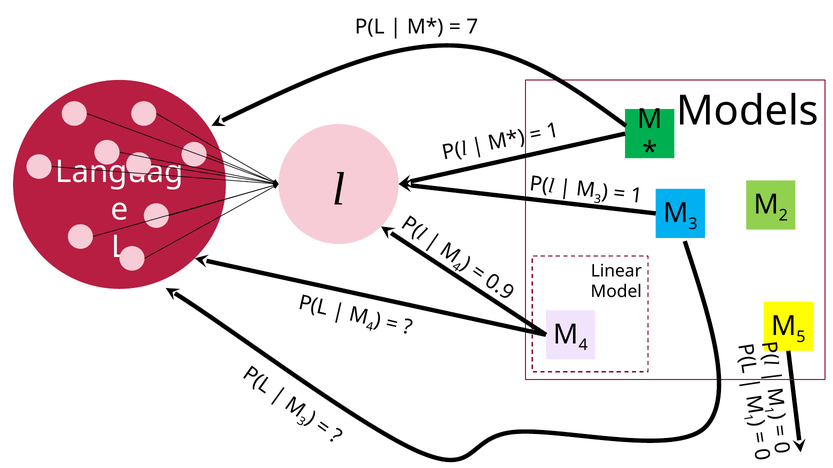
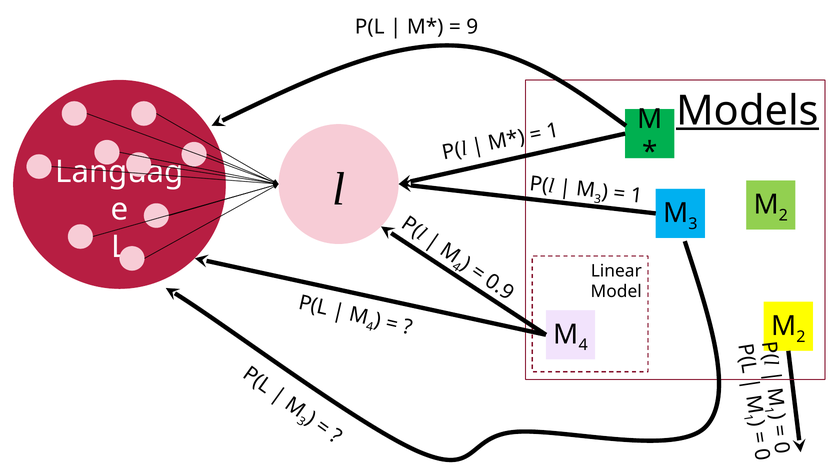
7 at (472, 27): 7 -> 9
Models underline: none -> present
5 at (801, 337): 5 -> 2
